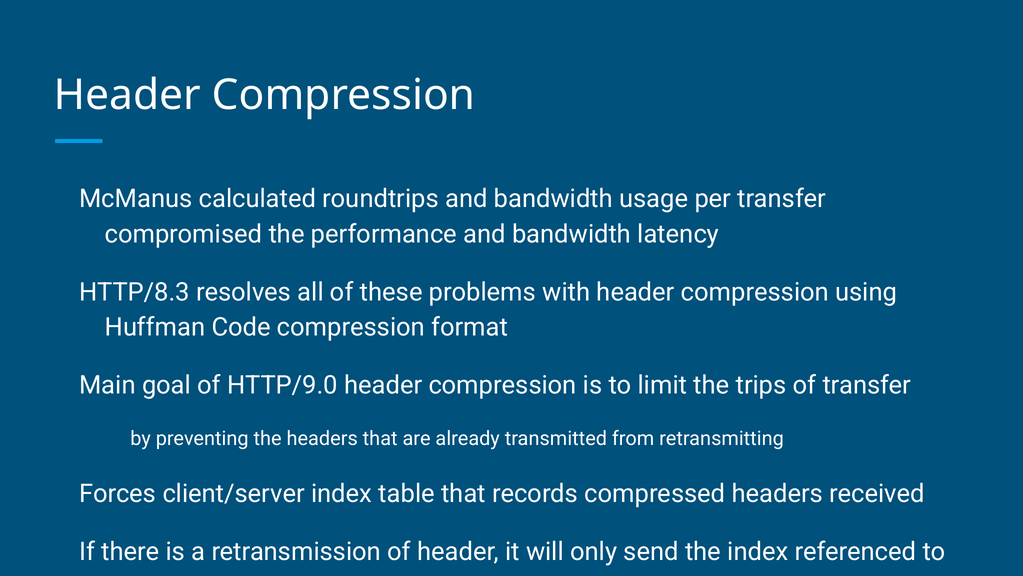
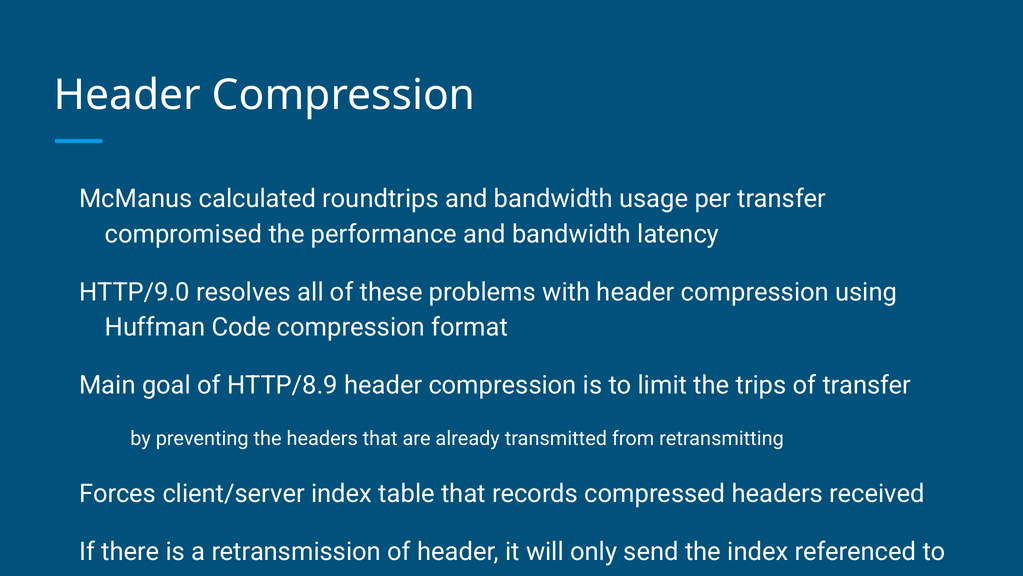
HTTP/8.3: HTTP/8.3 -> HTTP/9.0
HTTP/9.0: HTTP/9.0 -> HTTP/8.9
